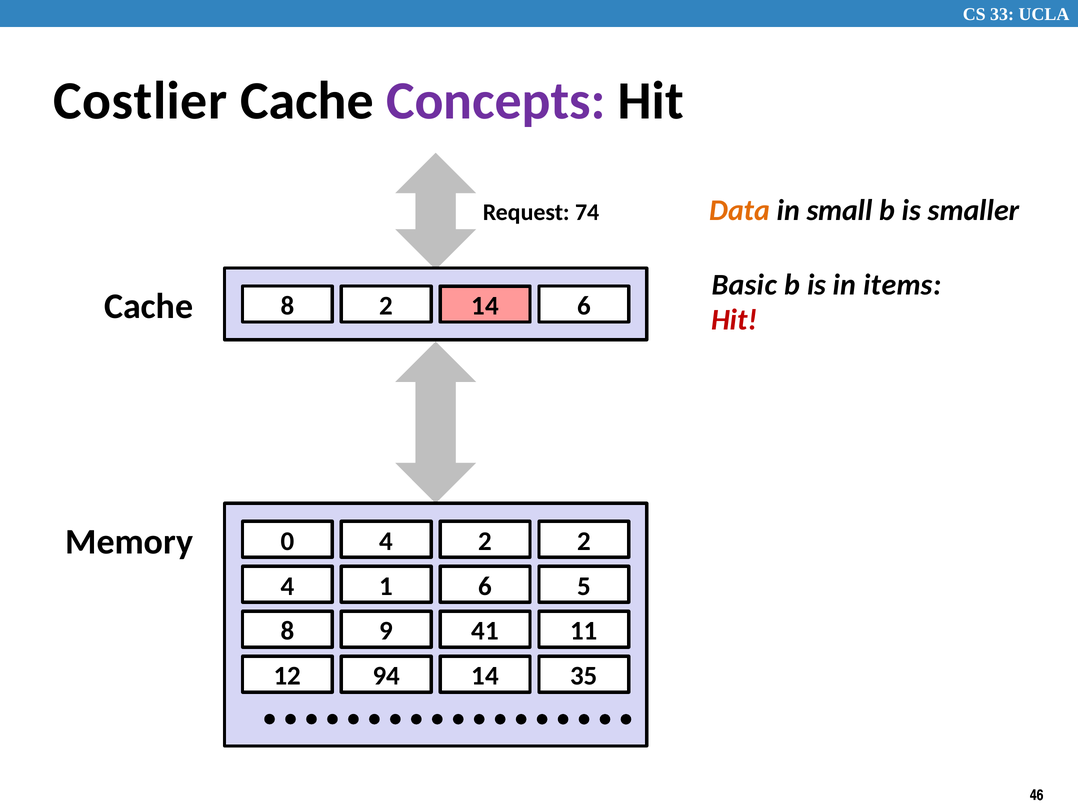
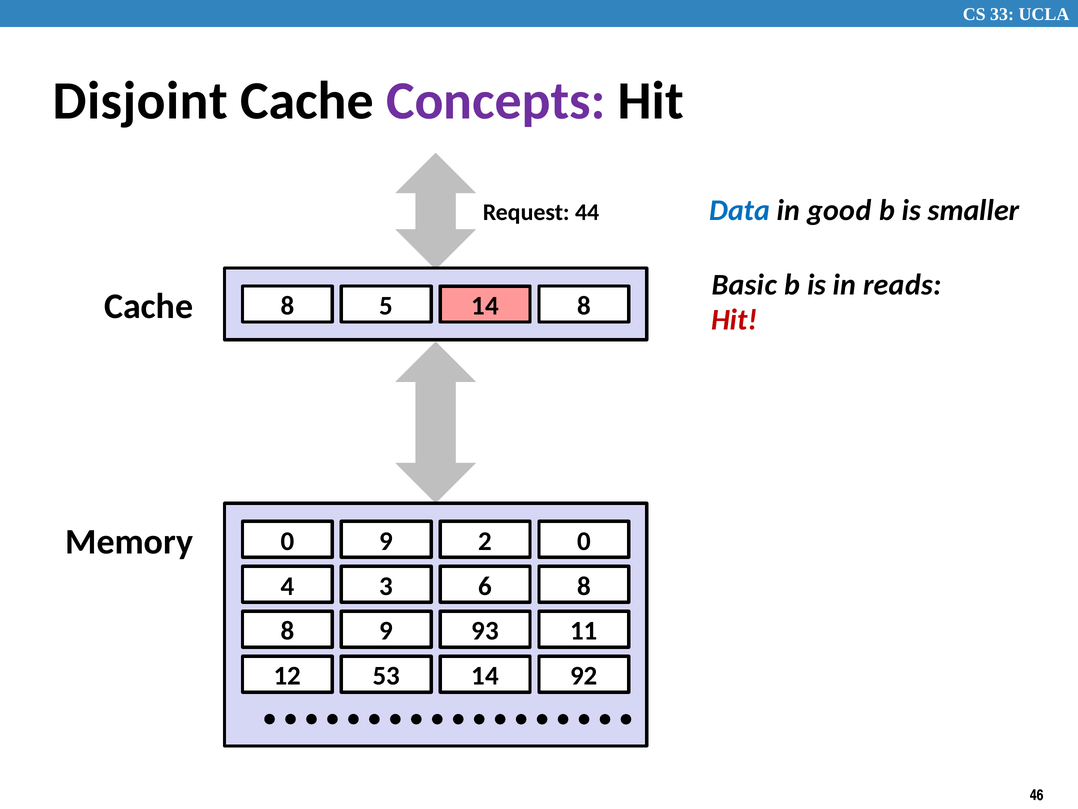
Costlier: Costlier -> Disjoint
Data colour: orange -> blue
small: small -> good
74: 74 -> 44
items: items -> reads
8 2: 2 -> 5
6 at (584, 306): 6 -> 8
0 4: 4 -> 9
2 2: 2 -> 0
1: 1 -> 3
6 5: 5 -> 8
41: 41 -> 93
94: 94 -> 53
35: 35 -> 92
